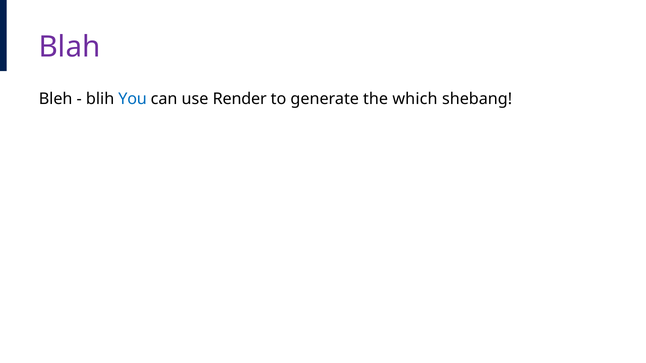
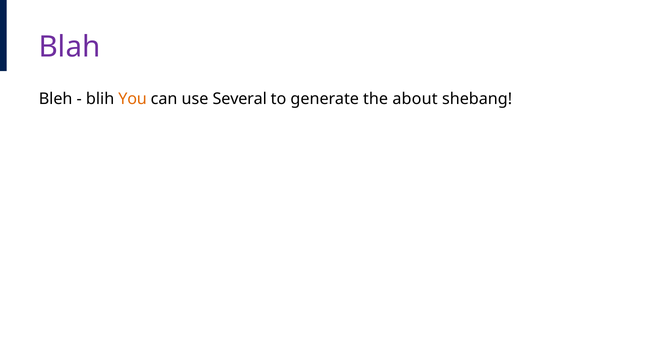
You colour: blue -> orange
Render: Render -> Several
which: which -> about
